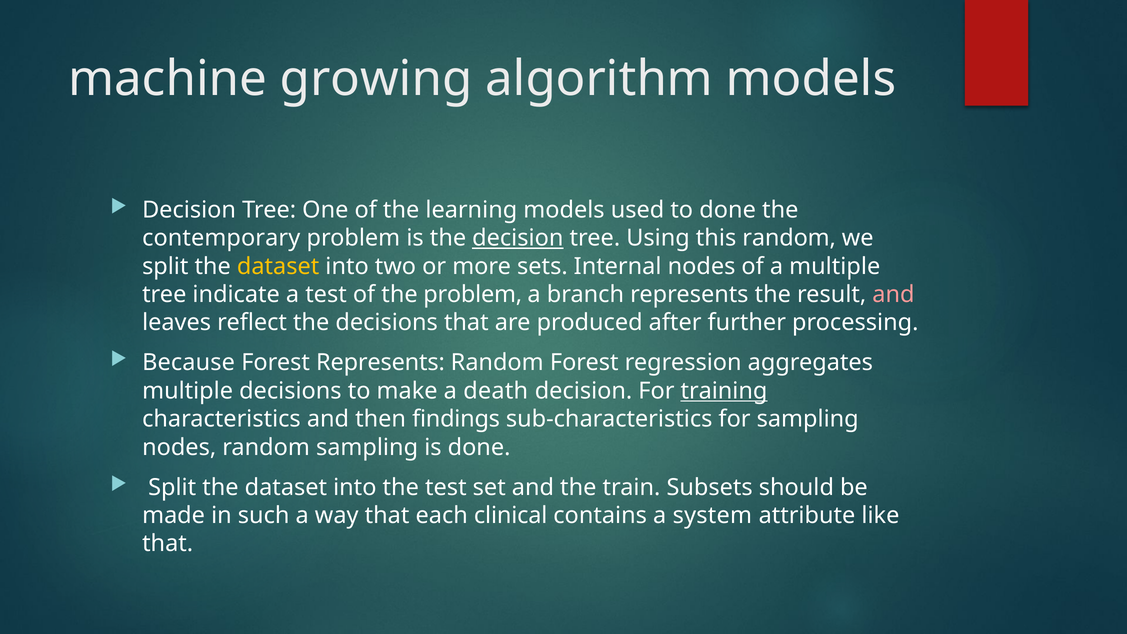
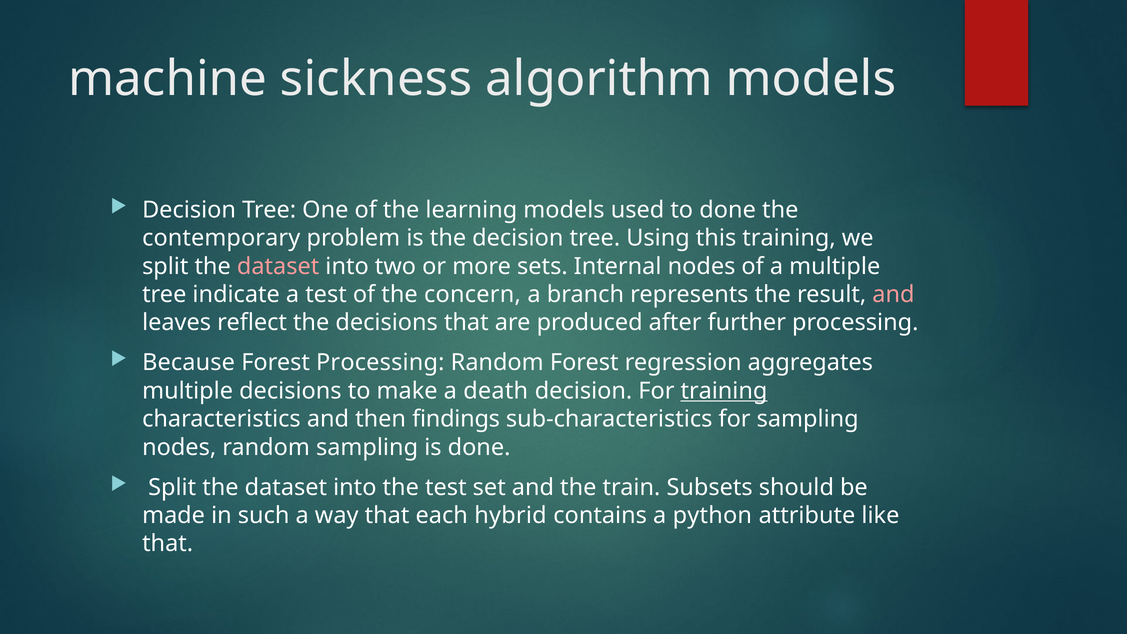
growing: growing -> sickness
decision at (518, 238) underline: present -> none
this random: random -> training
dataset at (278, 266) colour: yellow -> pink
the problem: problem -> concern
Forest Represents: Represents -> Processing
clinical: clinical -> hybrid
system: system -> python
